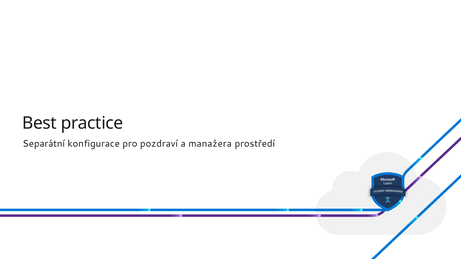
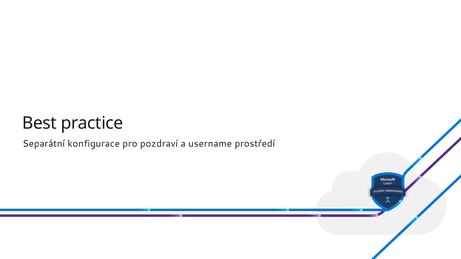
manažera: manažera -> username
